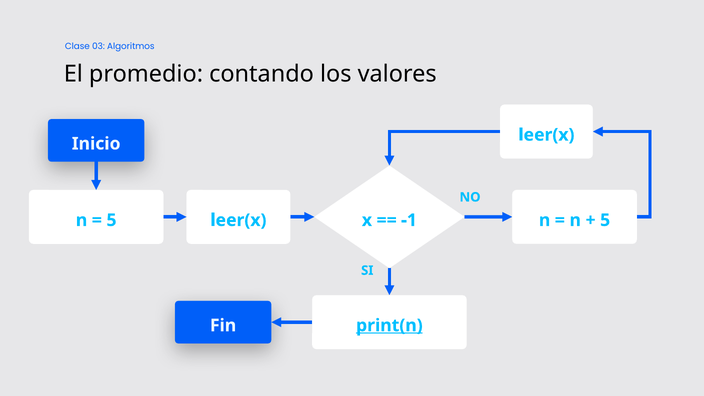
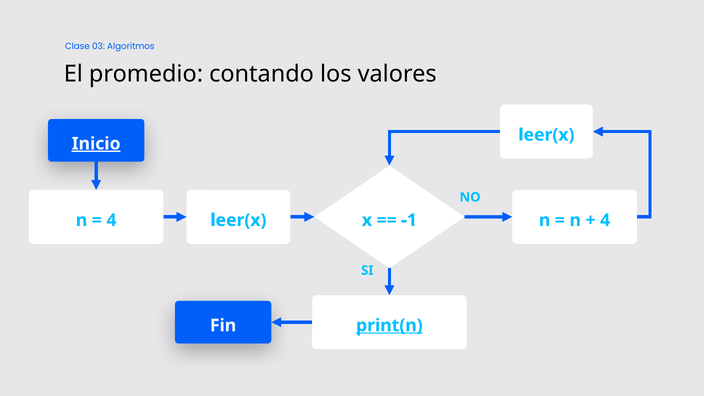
Inicio underline: none -> present
5 at (112, 220): 5 -> 4
5 at (605, 220): 5 -> 4
